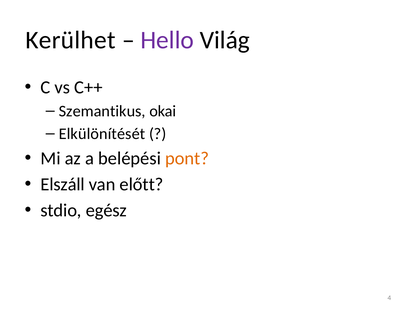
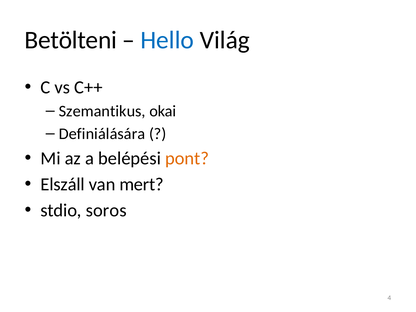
Kerülhet: Kerülhet -> Betölteni
Hello colour: purple -> blue
Elkülönítését: Elkülönítését -> Definiálására
előtt: előtt -> mert
egész: egész -> soros
